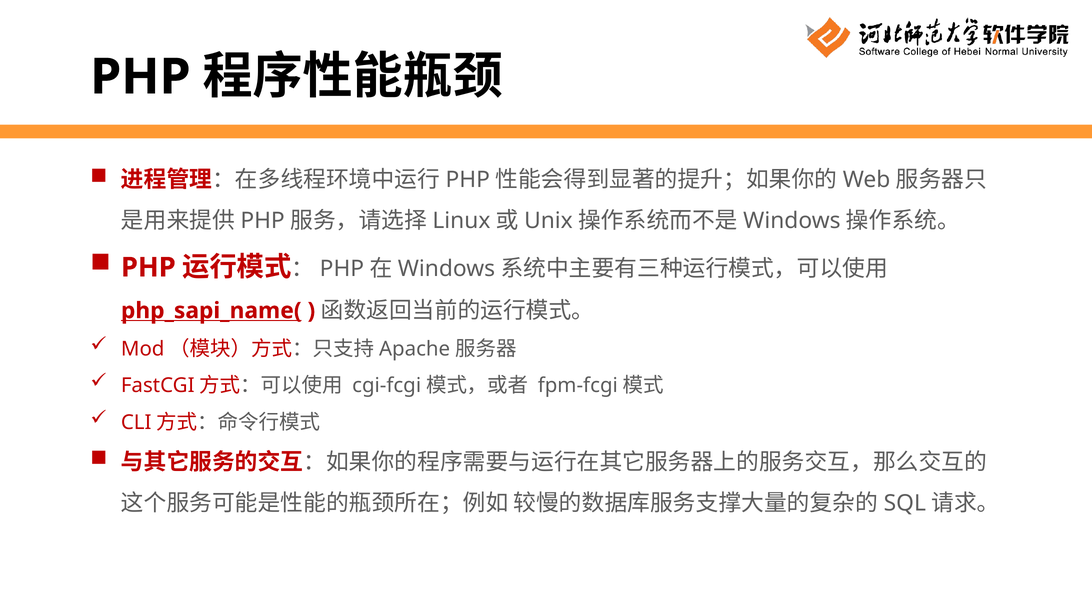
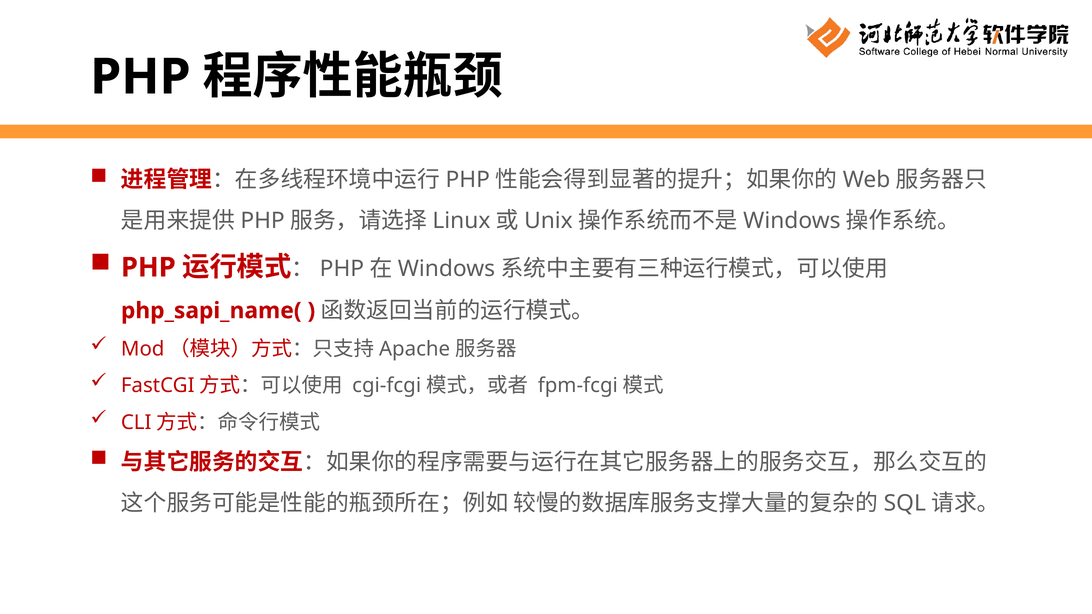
php_sapi_name( underline: present -> none
